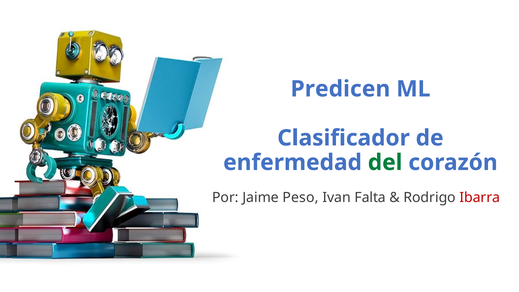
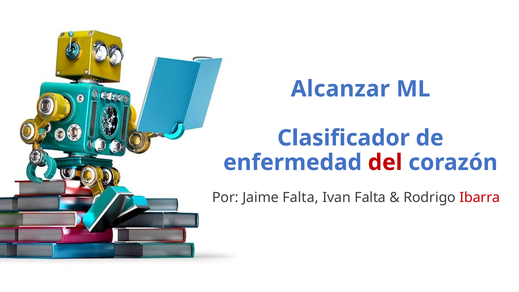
Predicen: Predicen -> Alcanzar
del colour: green -> red
Jaime Peso: Peso -> Falta
